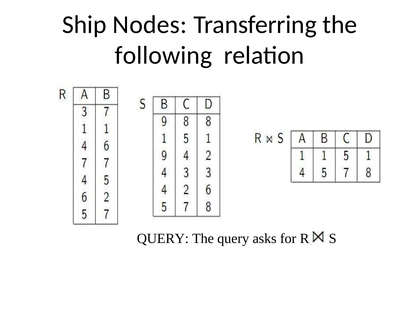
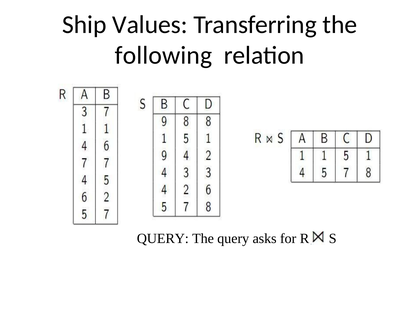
Nodes: Nodes -> Values
